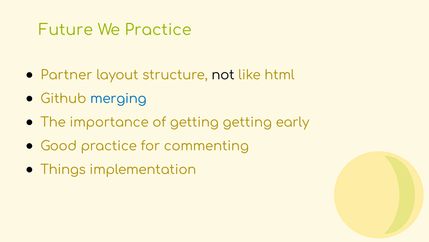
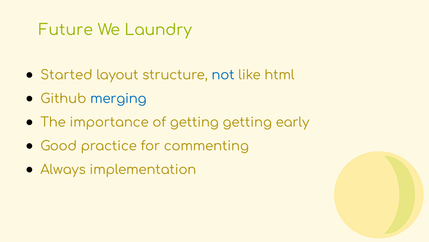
We Practice: Practice -> Laundry
Partner: Partner -> Started
not colour: black -> blue
Things: Things -> Always
